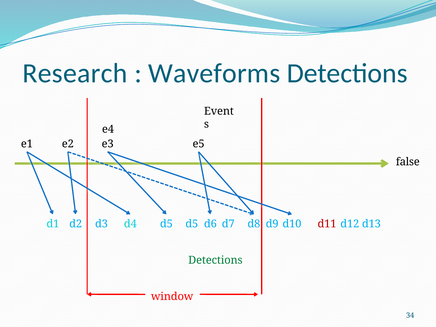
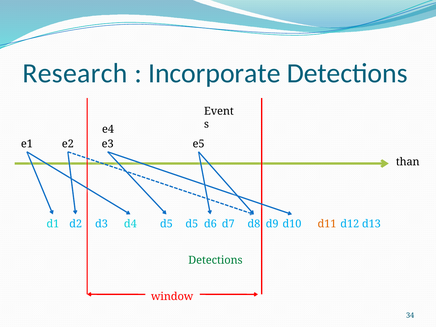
Waveforms: Waveforms -> Incorporate
false: false -> than
d11 colour: red -> orange
